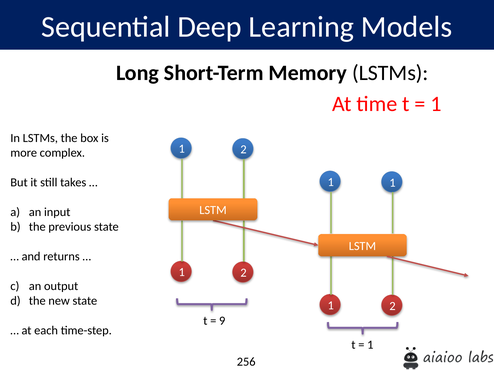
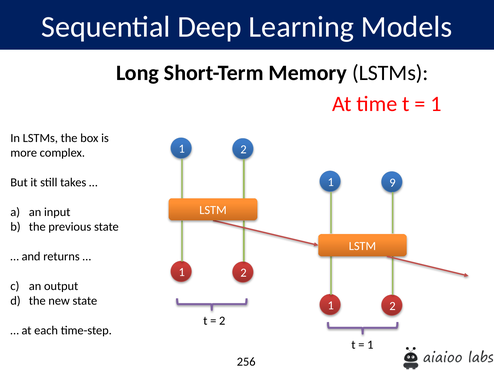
1 at (392, 183): 1 -> 9
9 at (222, 321): 9 -> 2
